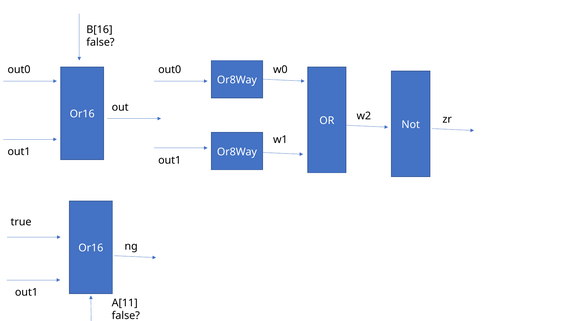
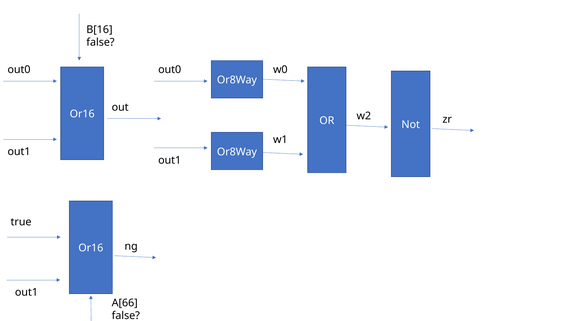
A[11: A[11 -> A[66
